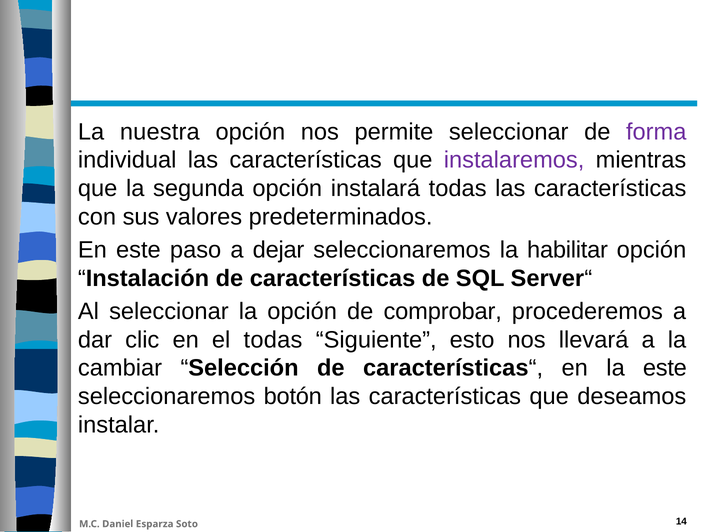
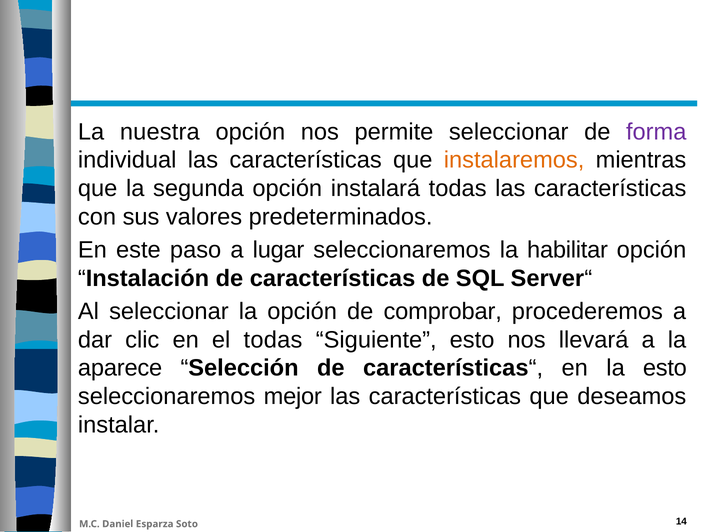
instalaremos colour: purple -> orange
dejar: dejar -> lugar
cambiar: cambiar -> aparece
la este: este -> esto
botón: botón -> mejor
